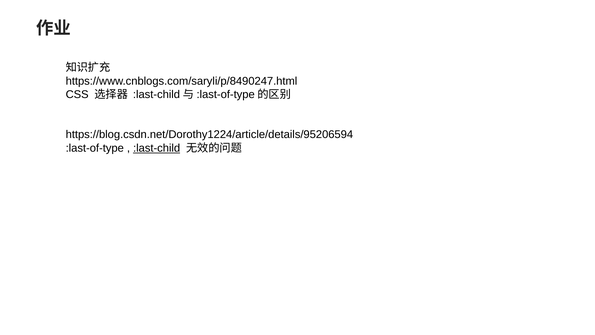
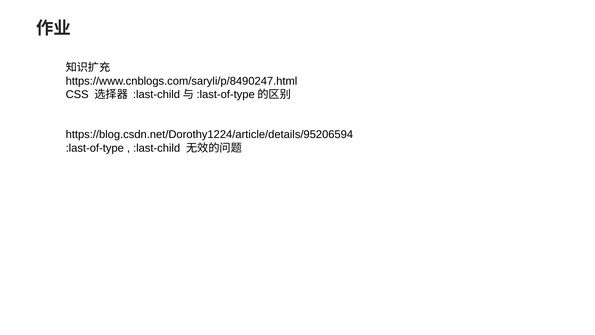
:last-child underline: present -> none
